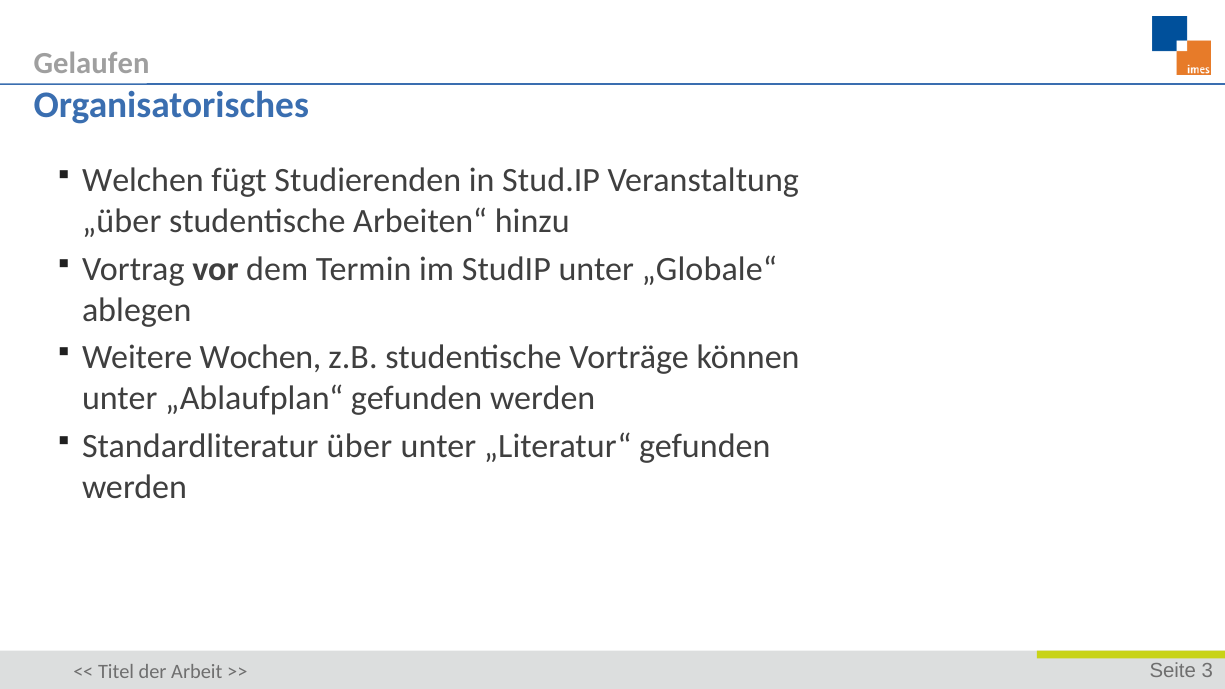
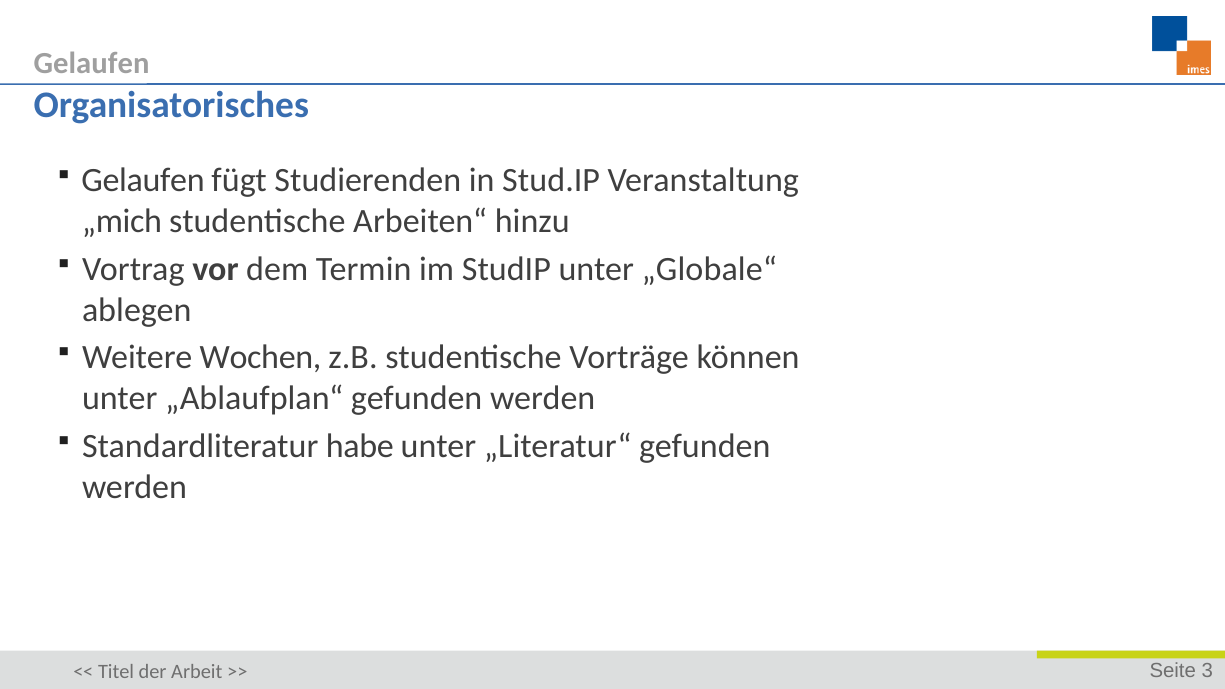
Welchen at (143, 181): Welchen -> Gelaufen
„über: „über -> „mich
über: über -> habe
